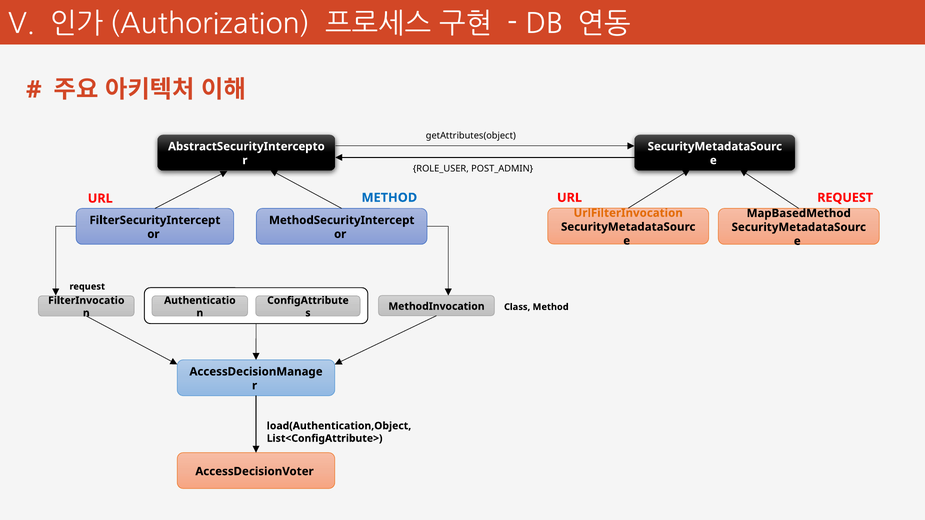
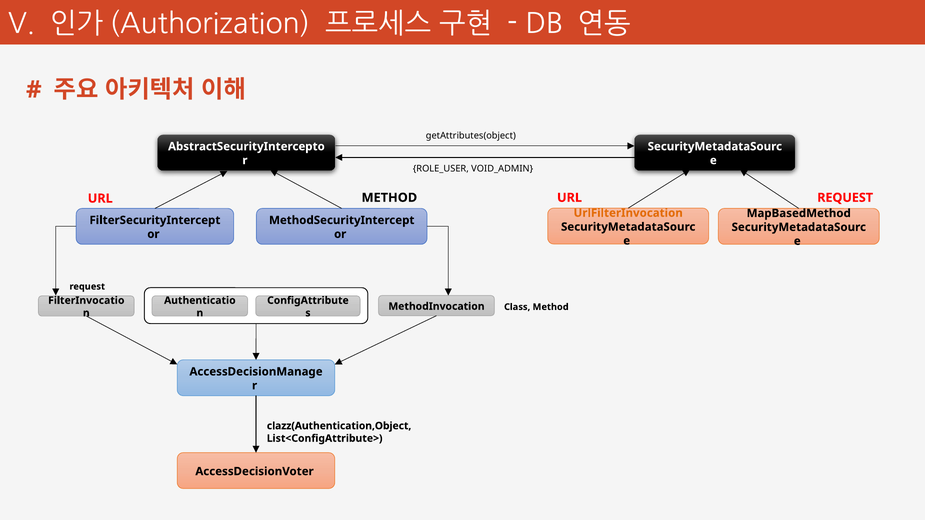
POST_ADMIN: POST_ADMIN -> VOID_ADMIN
METHOD at (389, 198) colour: blue -> black
load(Authentication,Object: load(Authentication,Object -> clazz(Authentication,Object
